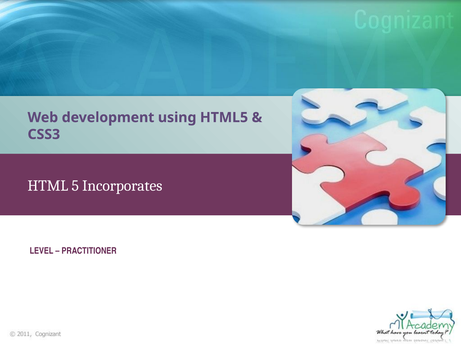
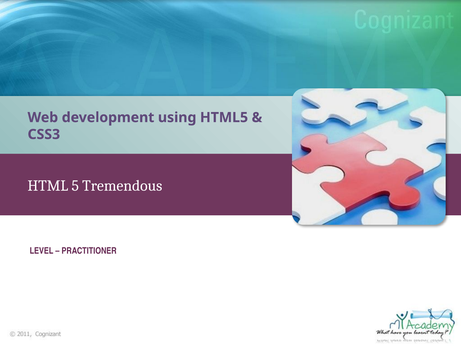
Incorporates: Incorporates -> Tremendous
